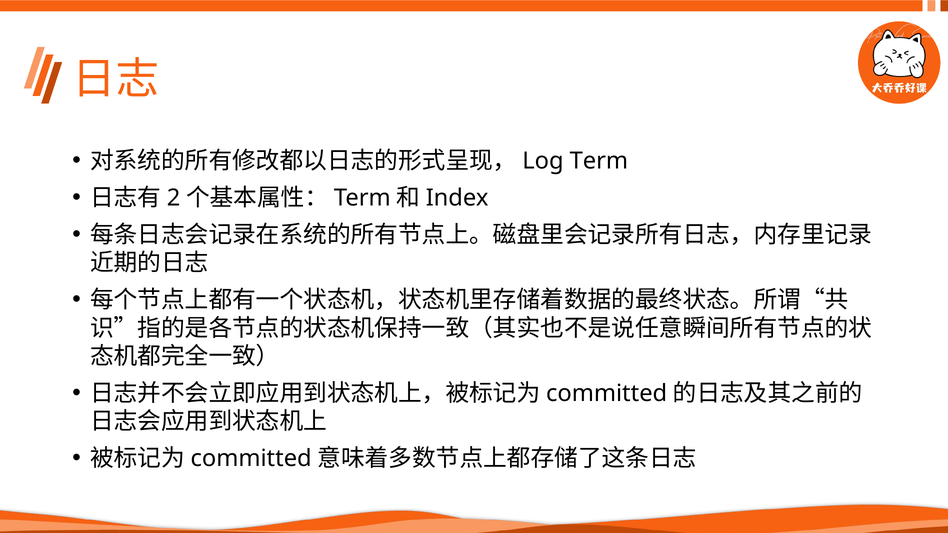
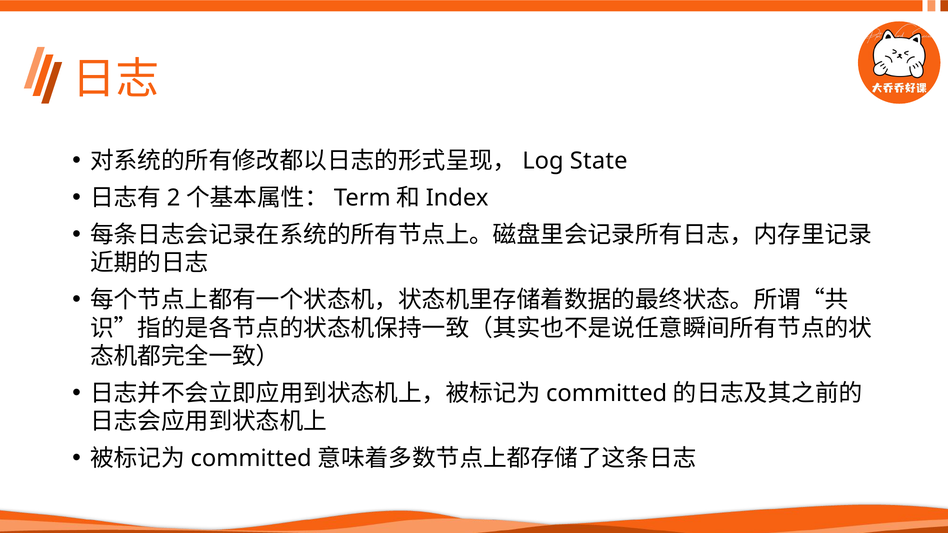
Term at (599, 161): Term -> State
